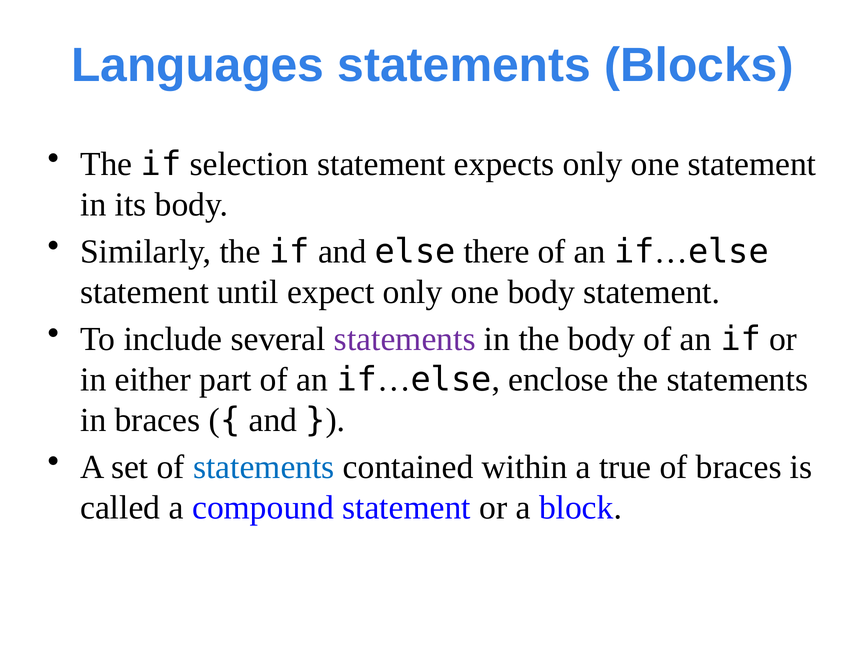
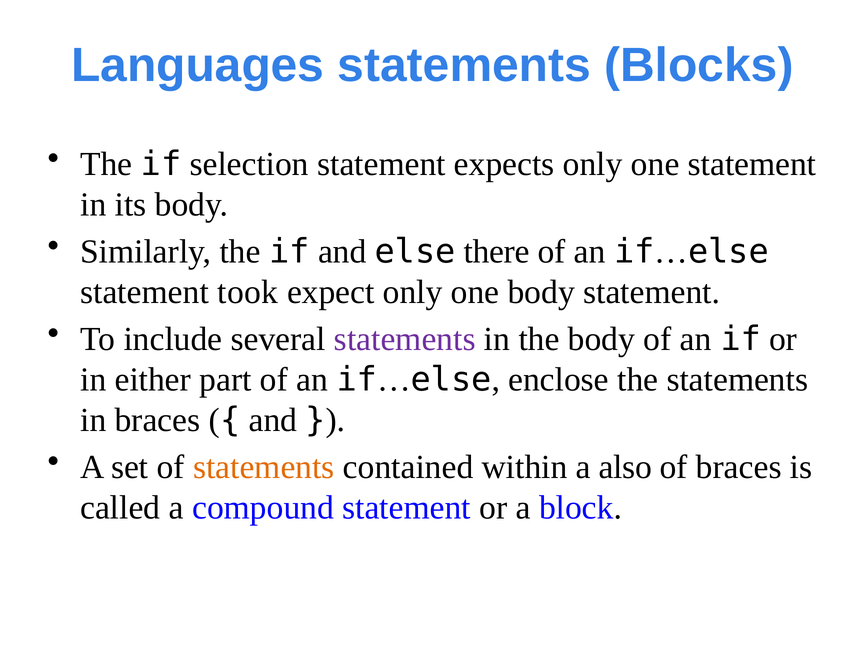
until: until -> took
statements at (264, 467) colour: blue -> orange
true: true -> also
